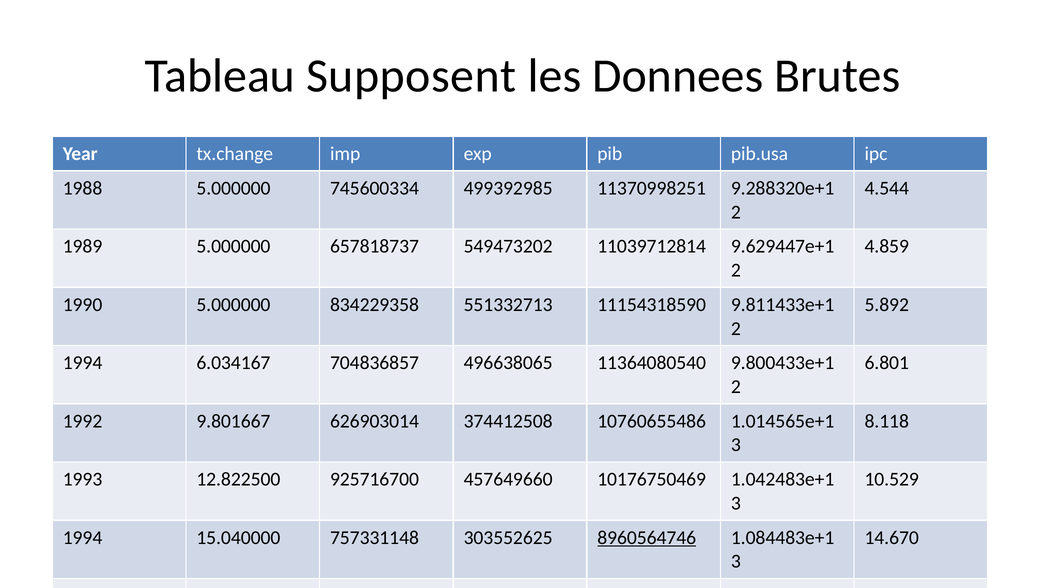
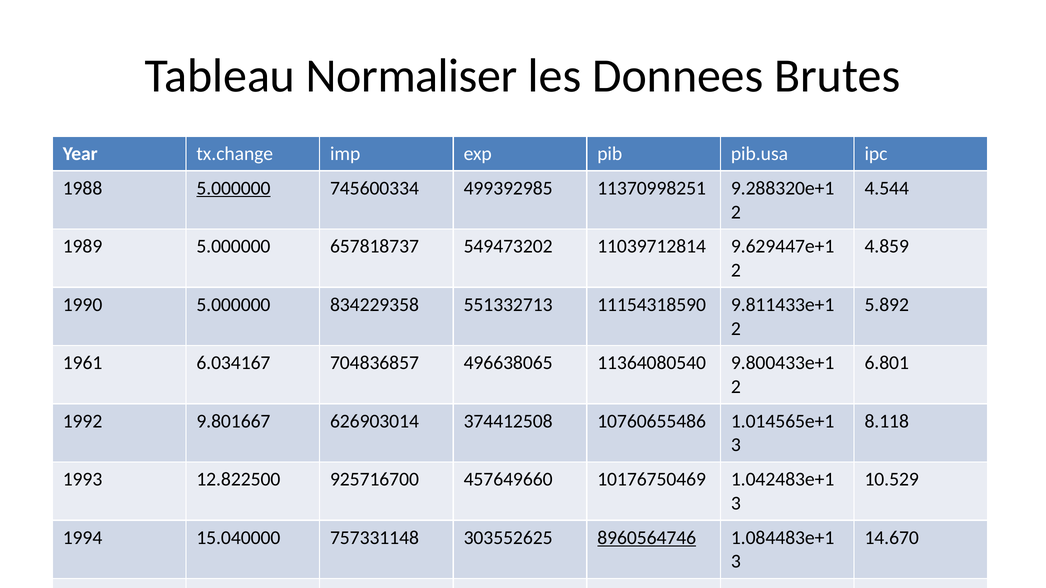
Supposent: Supposent -> Normaliser
5.000000 at (233, 188) underline: none -> present
1994 at (83, 363): 1994 -> 1961
